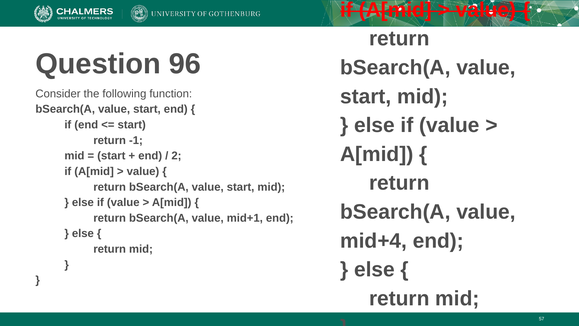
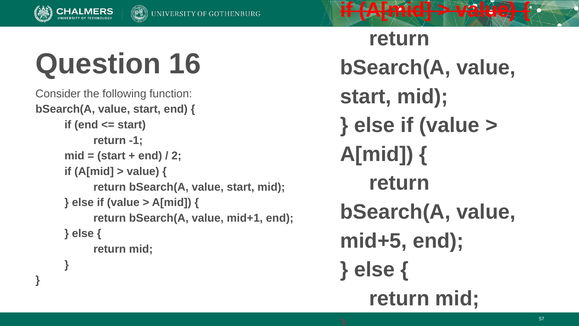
96: 96 -> 16
mid+4: mid+4 -> mid+5
